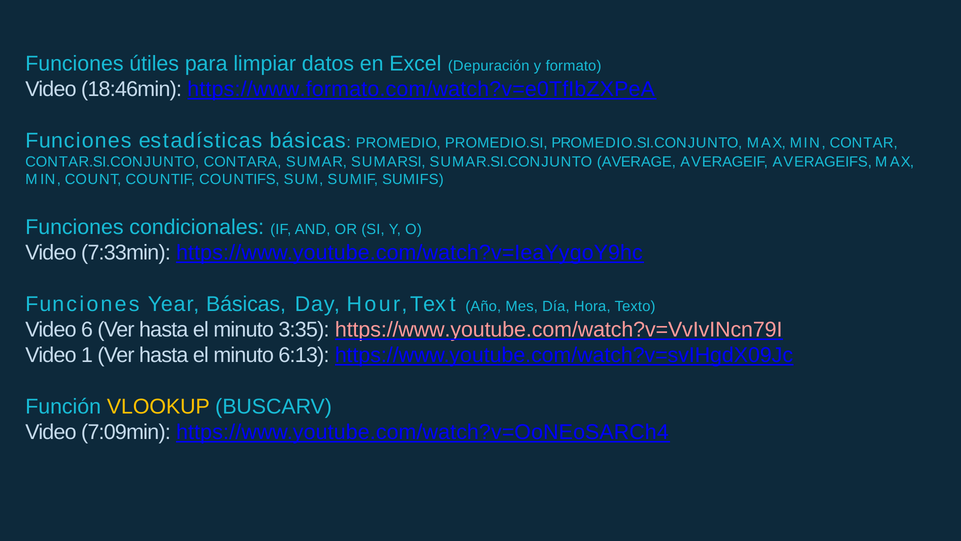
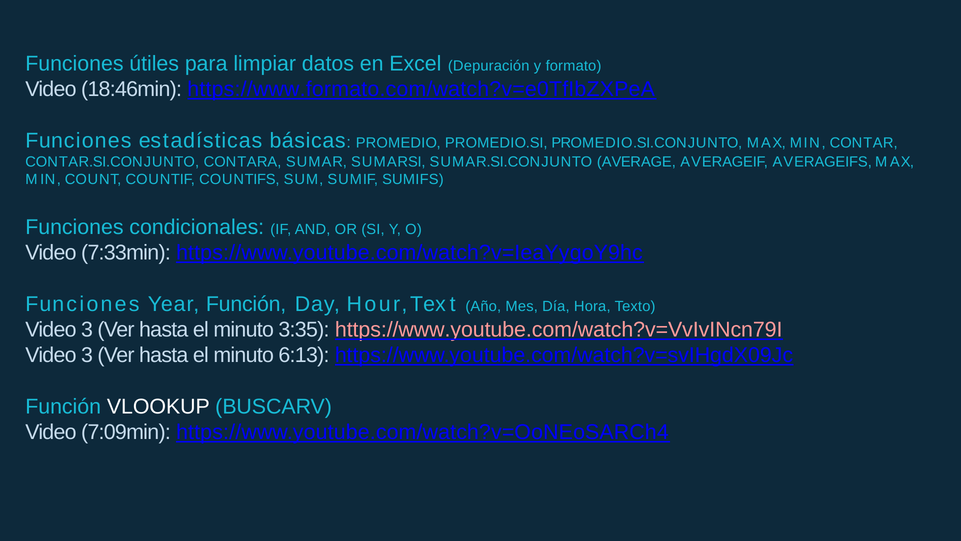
Year Básicas: Básicas -> Función
6 at (87, 329): 6 -> 3
1 at (87, 355): 1 -> 3
VLOOKUP colour: yellow -> white
